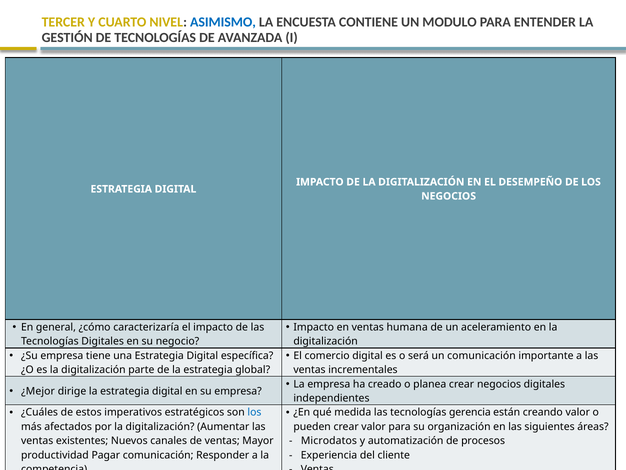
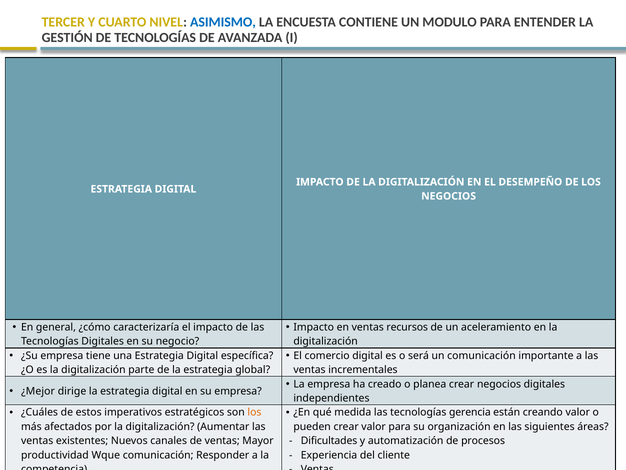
humana: humana -> recursos
los at (254, 412) colour: blue -> orange
Microdatos: Microdatos -> Dificultades
Pagar: Pagar -> Wque
